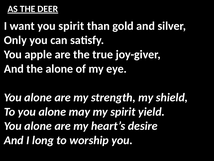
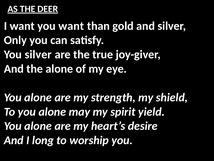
you spirit: spirit -> want
You apple: apple -> silver
